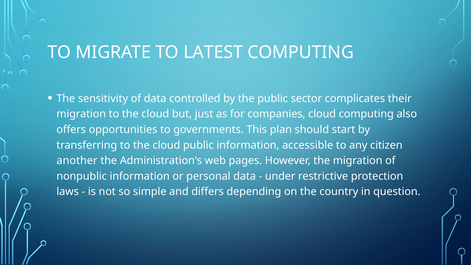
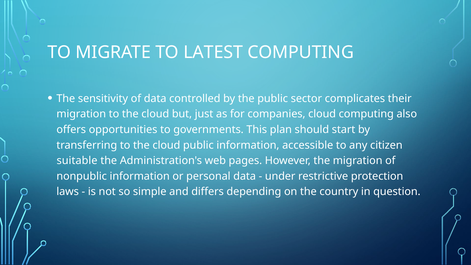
another: another -> suitable
